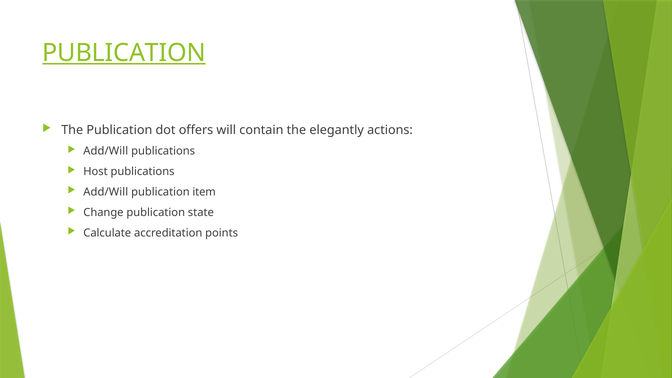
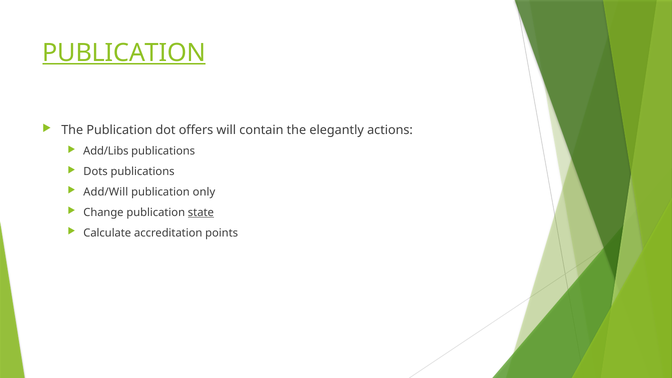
Add/Will at (106, 151): Add/Will -> Add/Libs
Host: Host -> Dots
item: item -> only
state underline: none -> present
